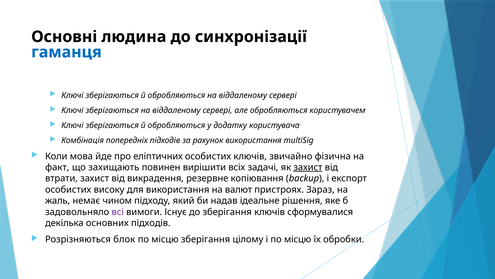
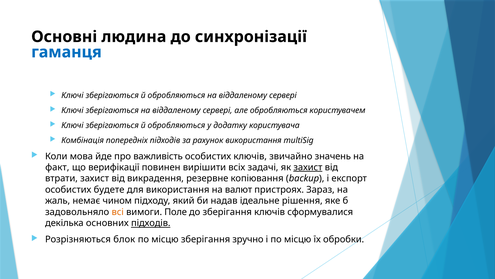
еліптичних: еліптичних -> важливість
фізична: фізична -> значень
захищають: захищають -> верифікації
високу: високу -> будете
всі colour: purple -> orange
Існує: Існує -> Поле
підходів at (151, 223) underline: none -> present
цілому: цілому -> зручно
